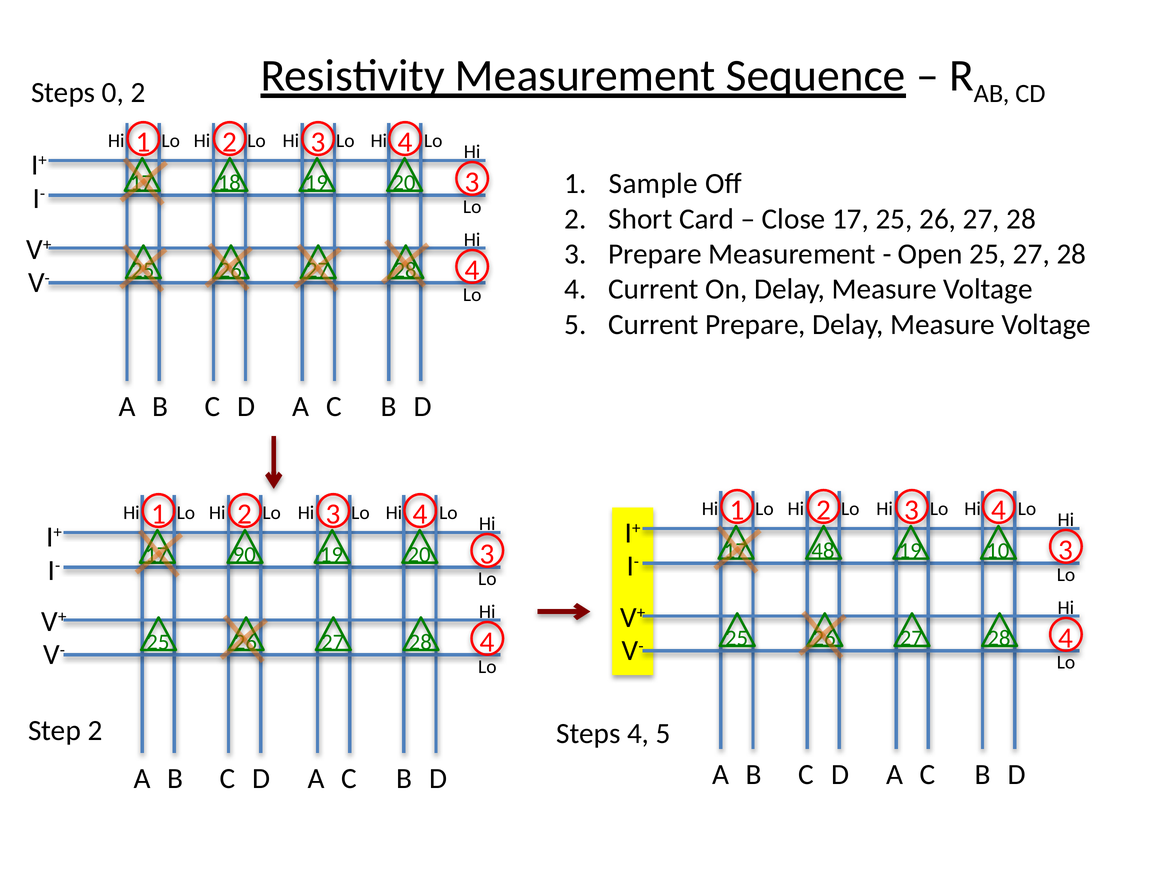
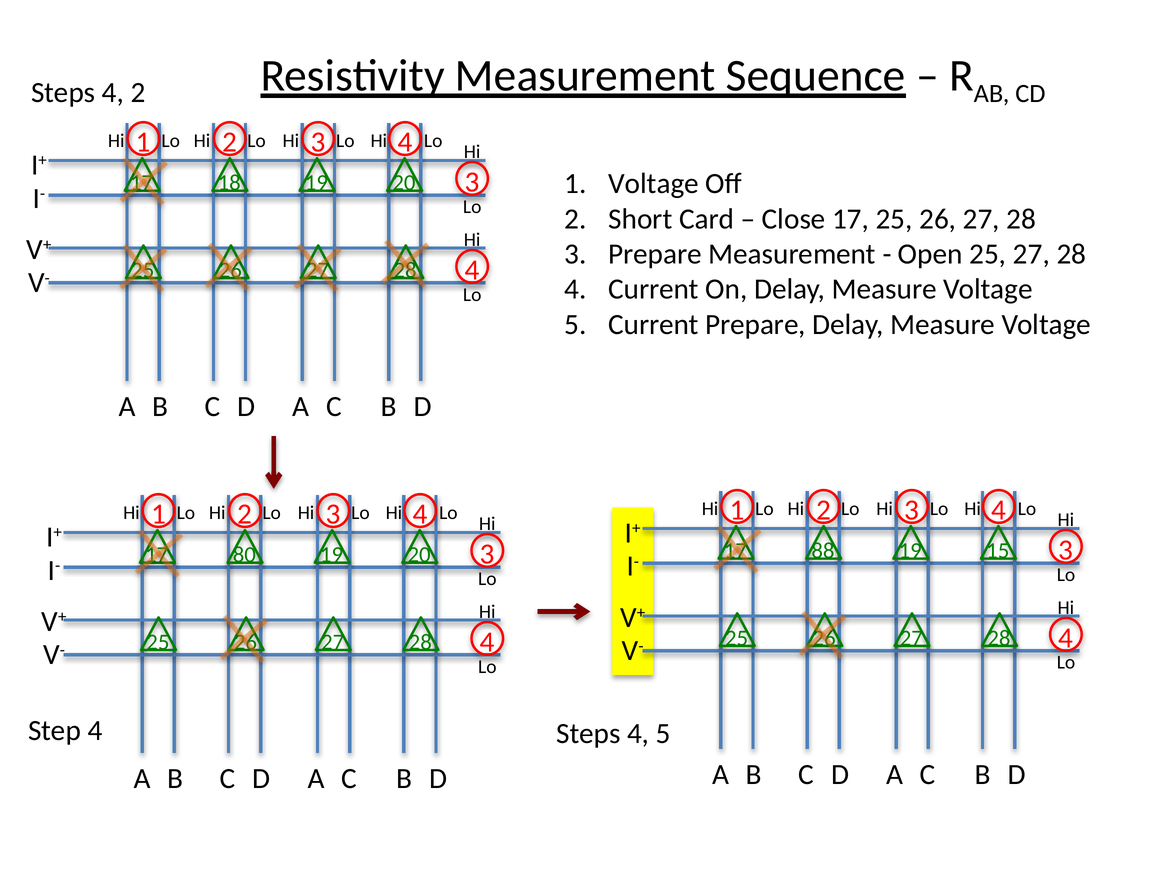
0 at (113, 92): 0 -> 4
1 Sample: Sample -> Voltage
48: 48 -> 88
10: 10 -> 15
90: 90 -> 80
Step 2: 2 -> 4
